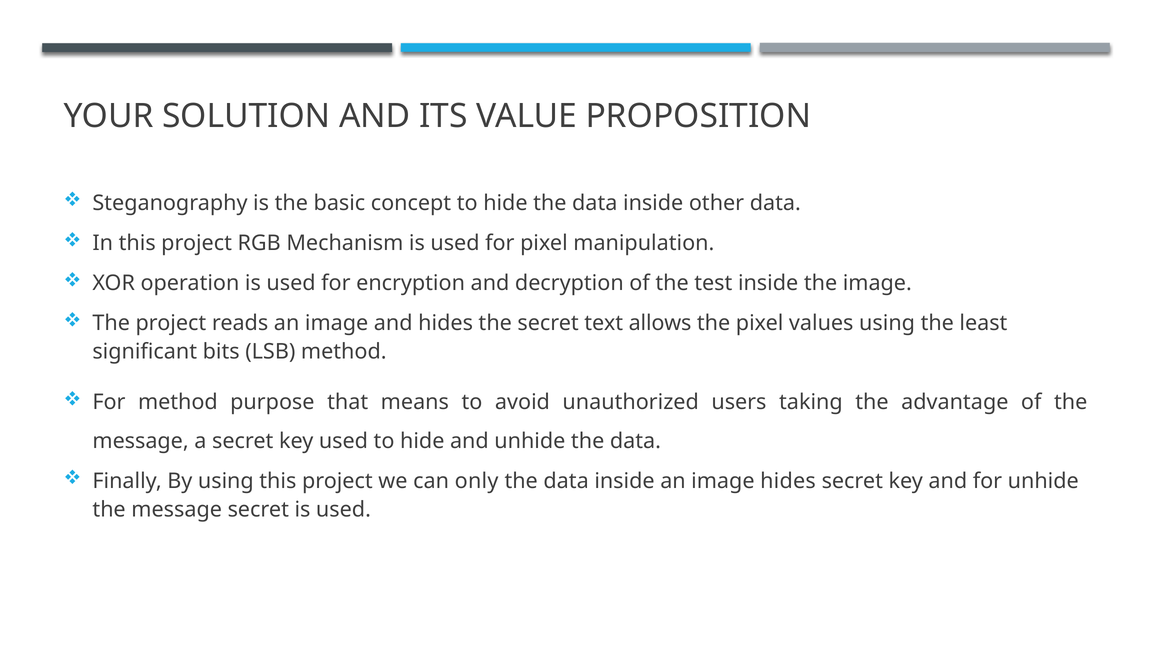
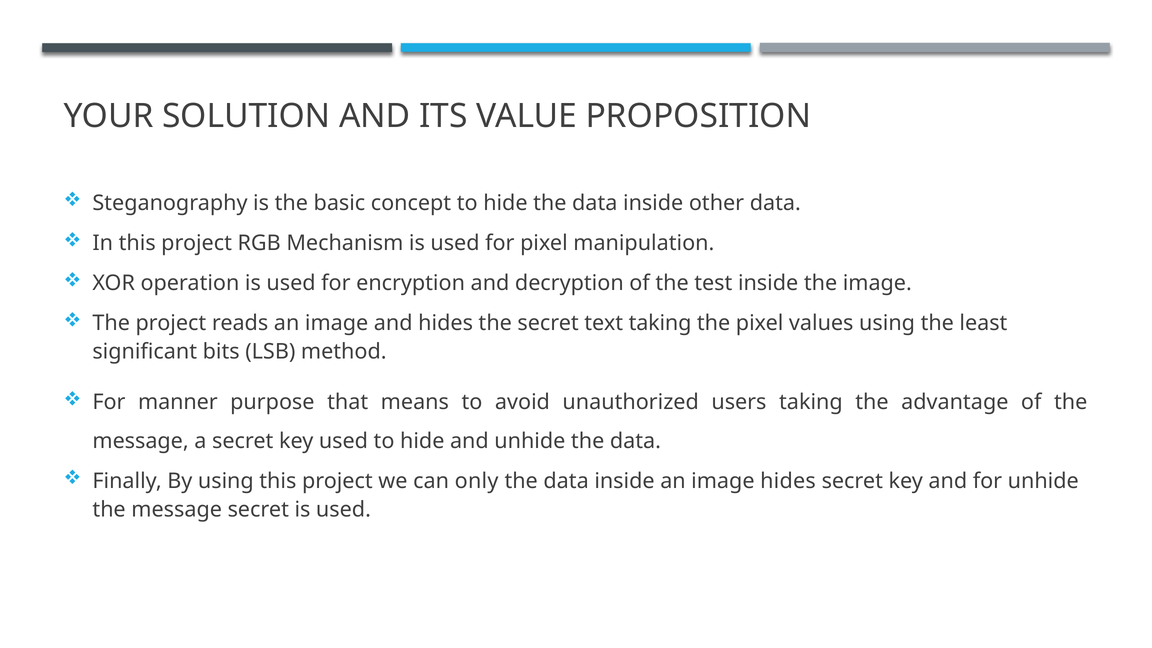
text allows: allows -> taking
For method: method -> manner
